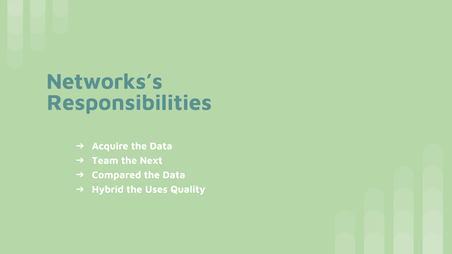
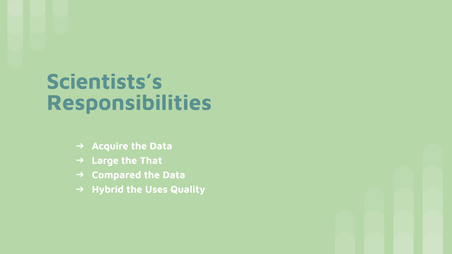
Networks’s: Networks’s -> Scientists’s
Team: Team -> Large
Next: Next -> That
